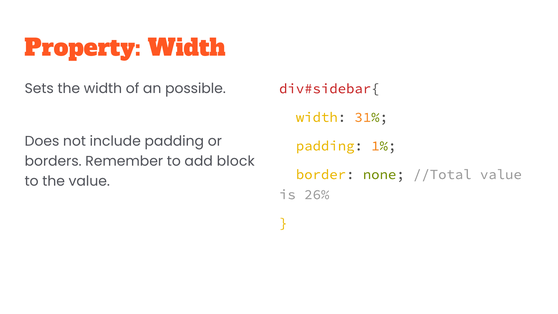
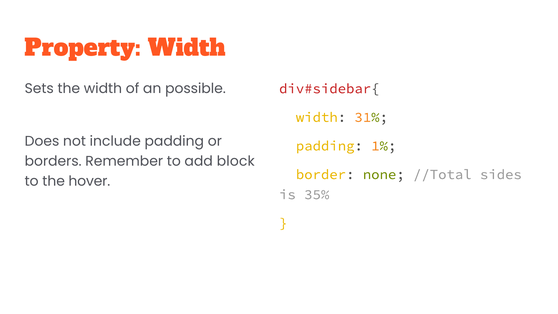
//Total value: value -> sides
the value: value -> hover
26%: 26% -> 35%
